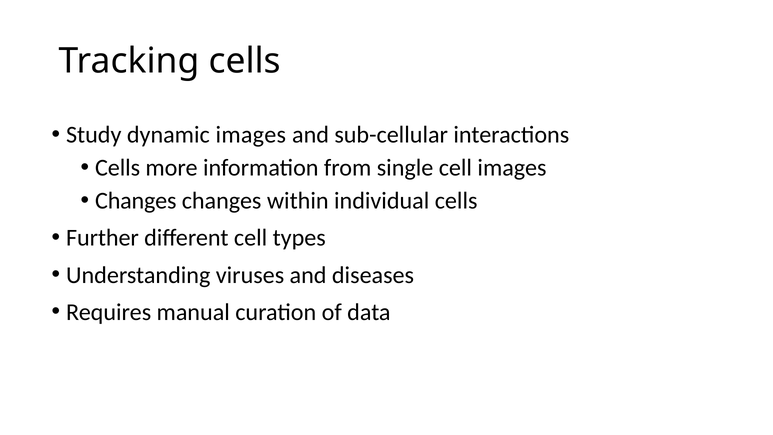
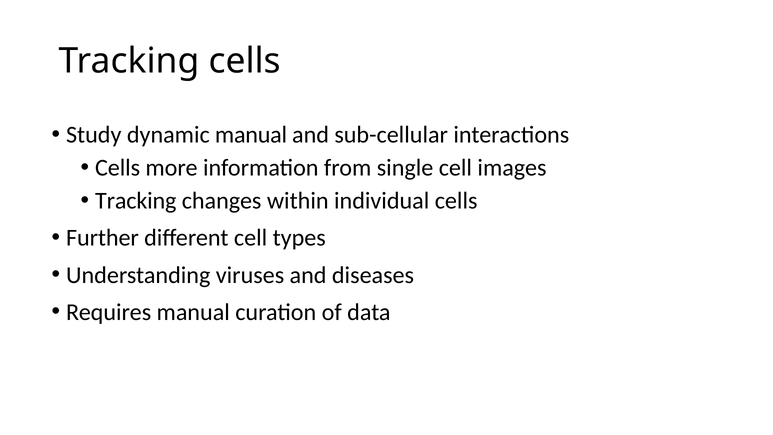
dynamic images: images -> manual
Changes at (136, 201): Changes -> Tracking
